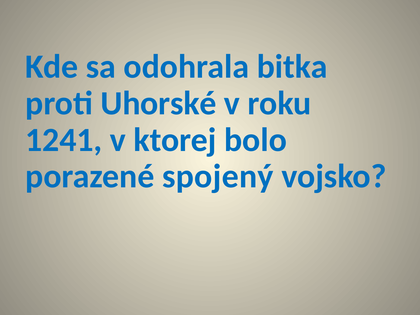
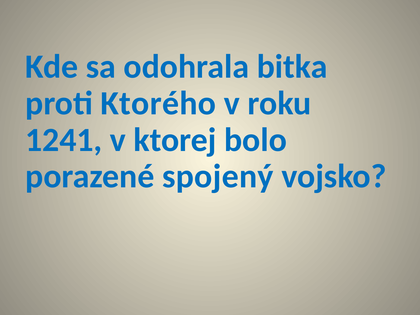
Uhorské: Uhorské -> Ktorého
